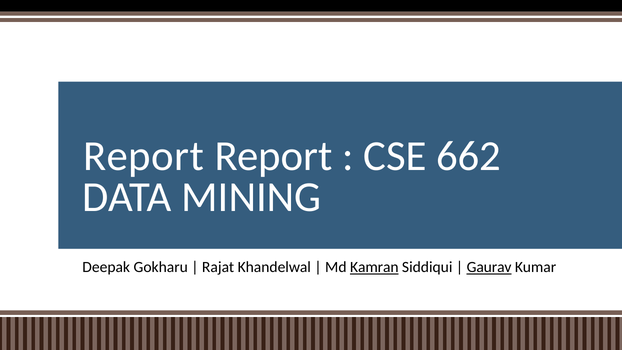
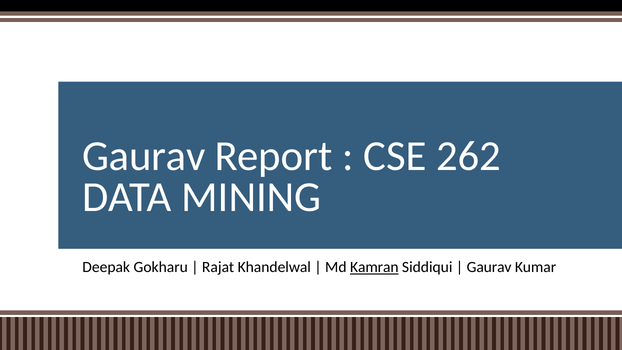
Report at (143, 156): Report -> Gaurav
662: 662 -> 262
Gaurav at (489, 267) underline: present -> none
